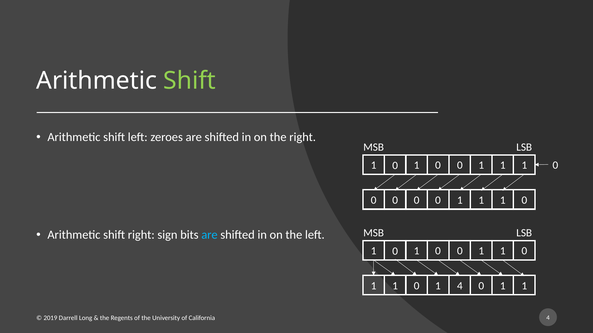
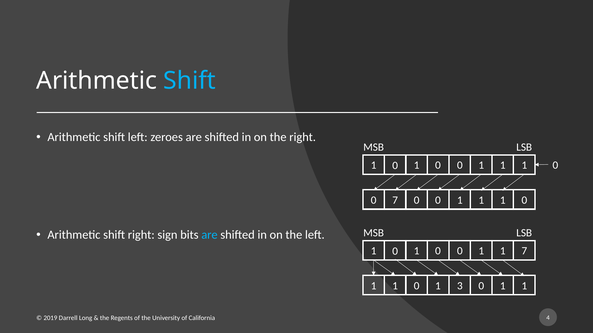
Shift at (190, 81) colour: light green -> light blue
0 at (395, 200): 0 -> 7
0 1 1 0: 0 -> 7
1 4: 4 -> 3
